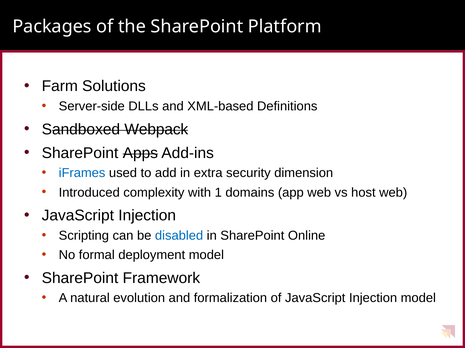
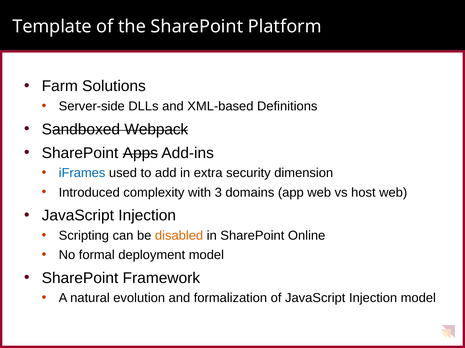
Packages: Packages -> Template
1: 1 -> 3
disabled colour: blue -> orange
